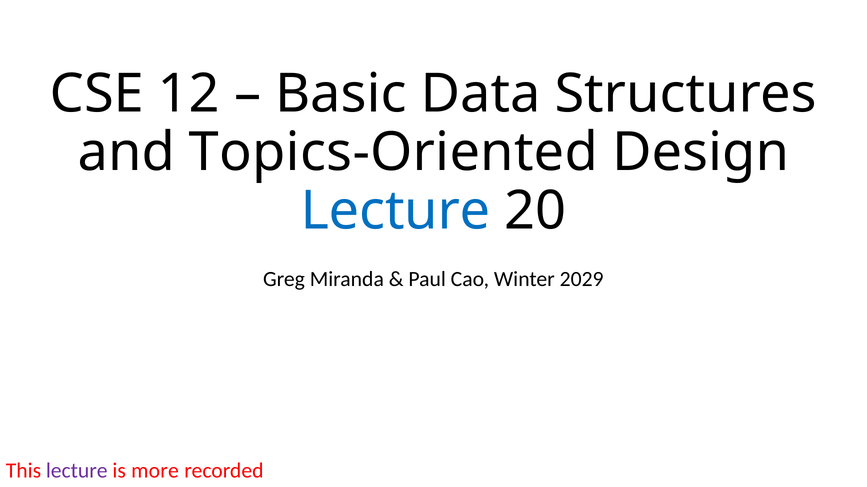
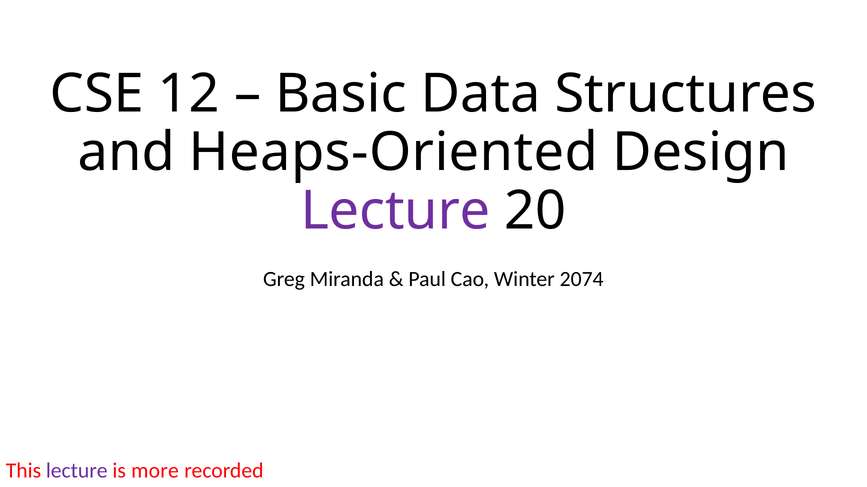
Topics-Oriented: Topics-Oriented -> Heaps-Oriented
Lecture at (396, 211) colour: blue -> purple
2029: 2029 -> 2074
